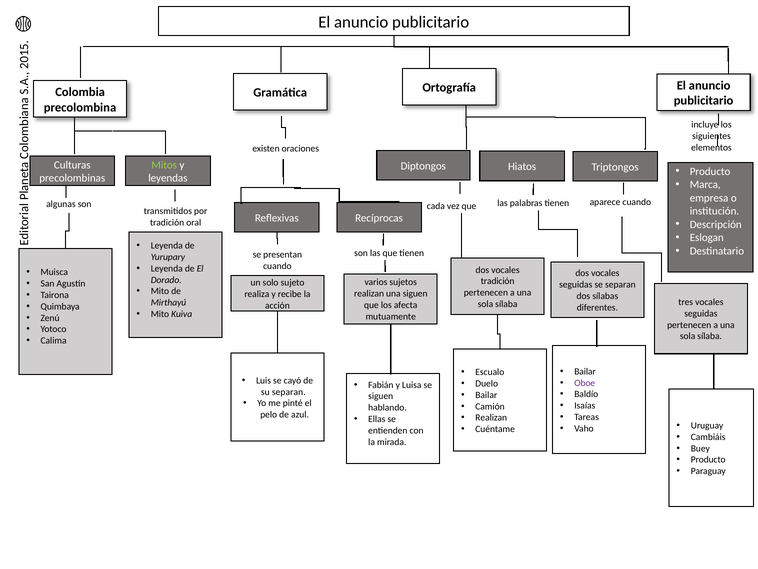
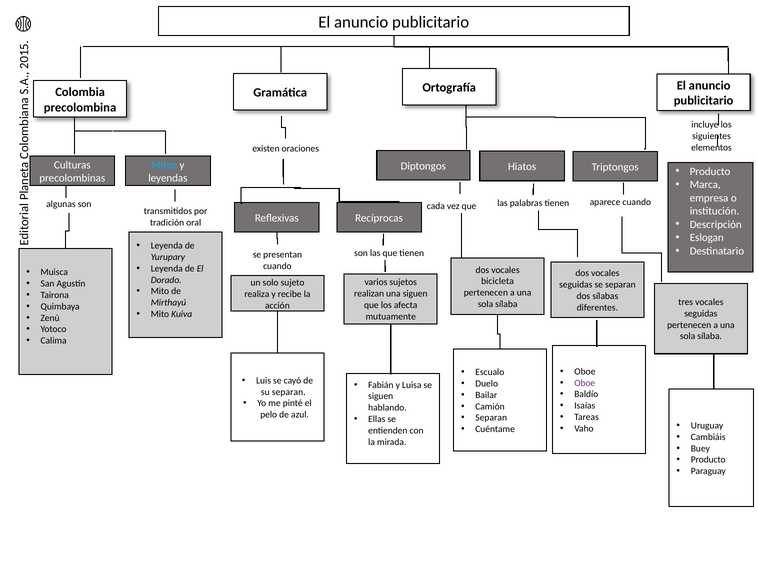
Mitos colour: light green -> light blue
tradición at (498, 281): tradición -> bicicleta
Bailar at (585, 371): Bailar -> Oboe
Realizan at (491, 417): Realizan -> Separan
